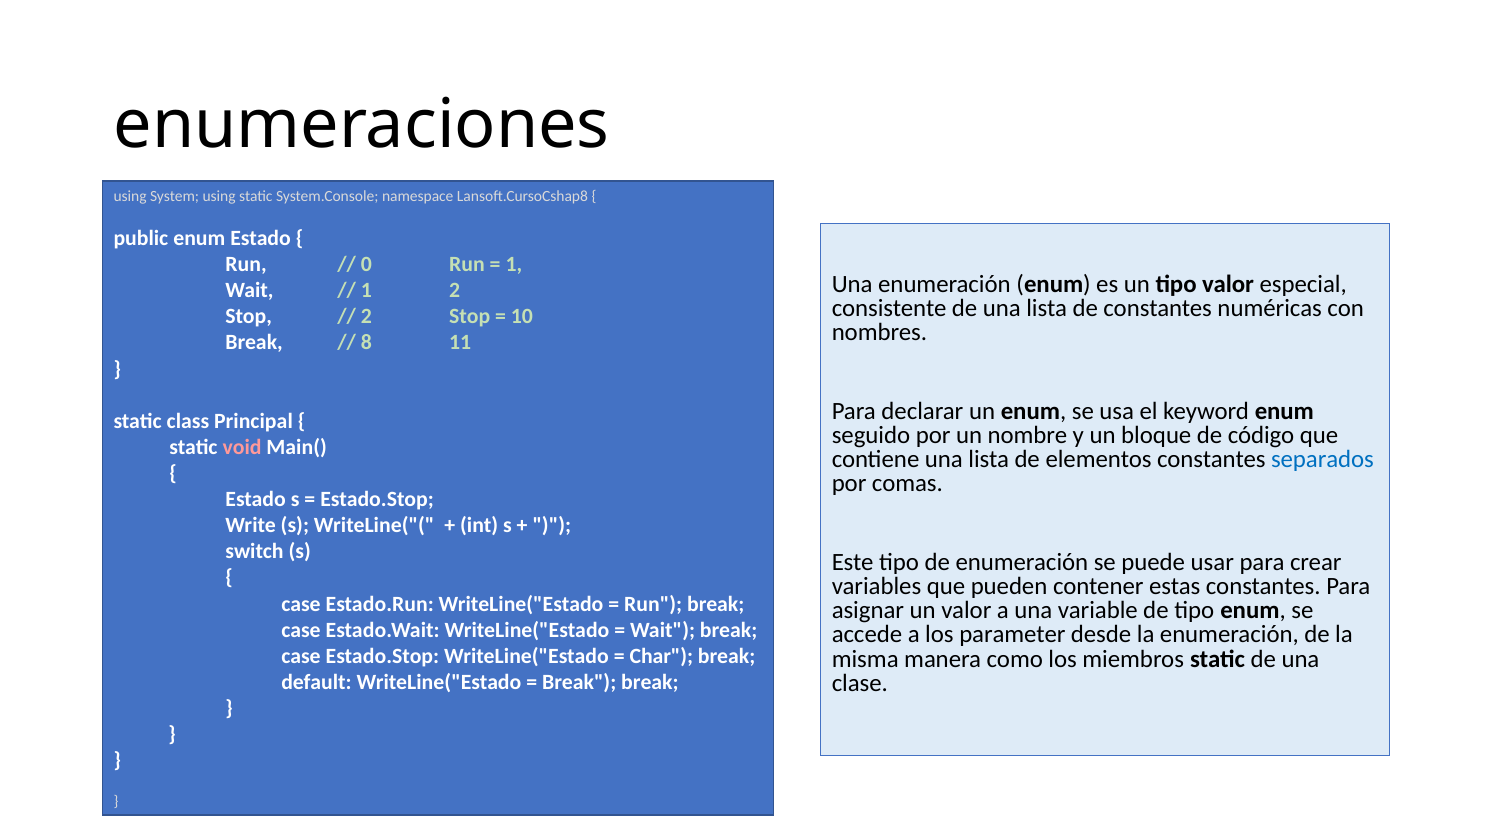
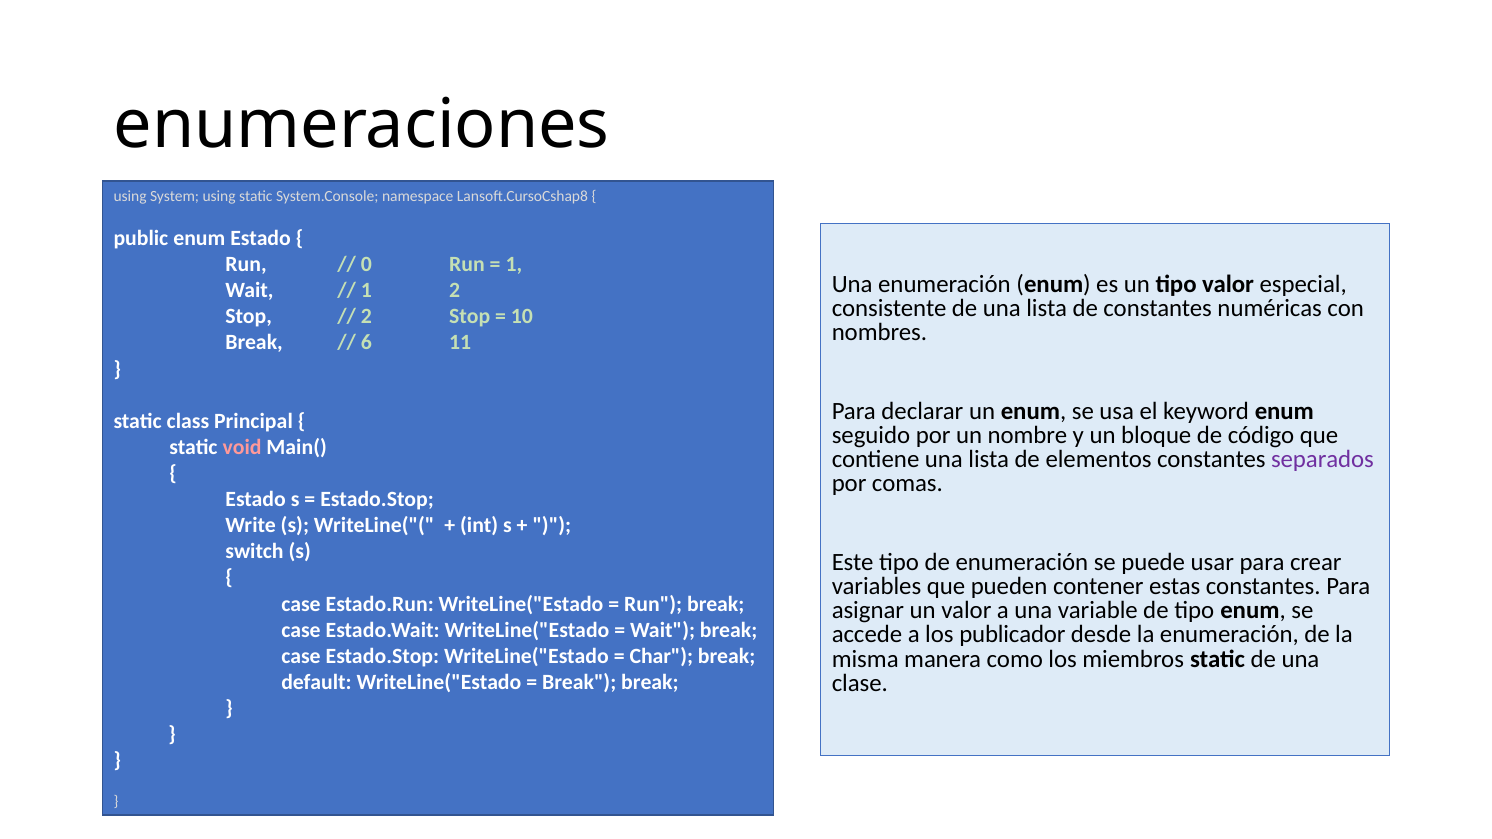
8: 8 -> 6
separados colour: blue -> purple
parameter: parameter -> publicador
